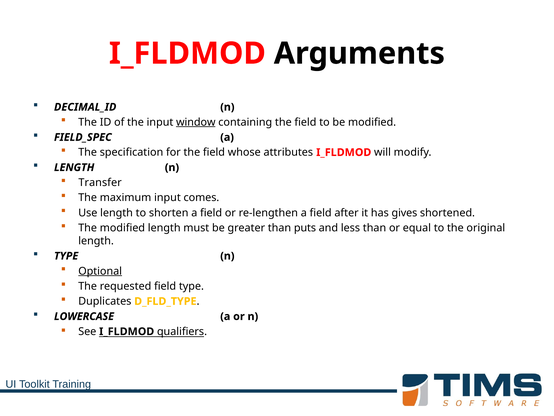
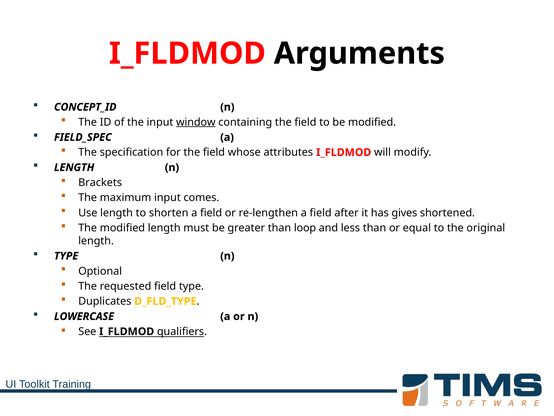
DECIMAL_ID: DECIMAL_ID -> CONCEPT_ID
Transfer: Transfer -> Brackets
puts: puts -> loop
Optional underline: present -> none
